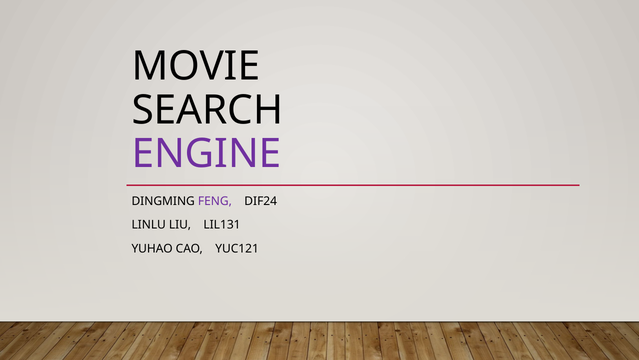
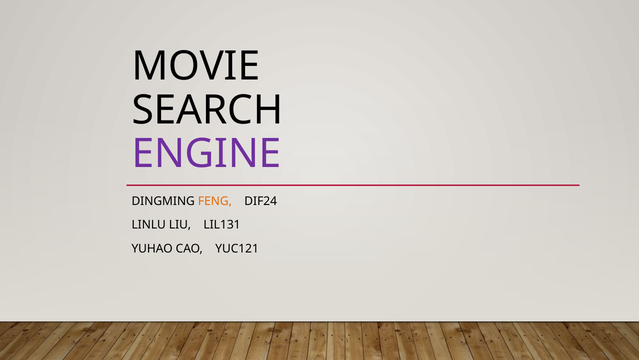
FENG colour: purple -> orange
